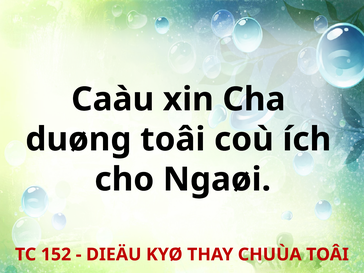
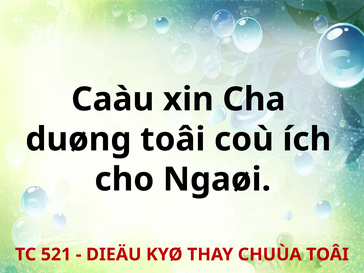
152: 152 -> 521
